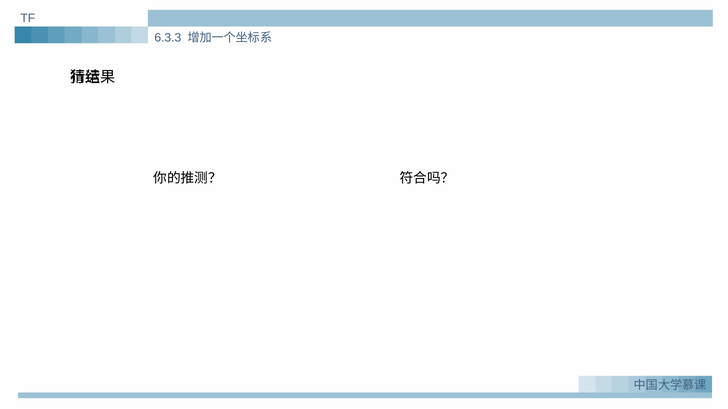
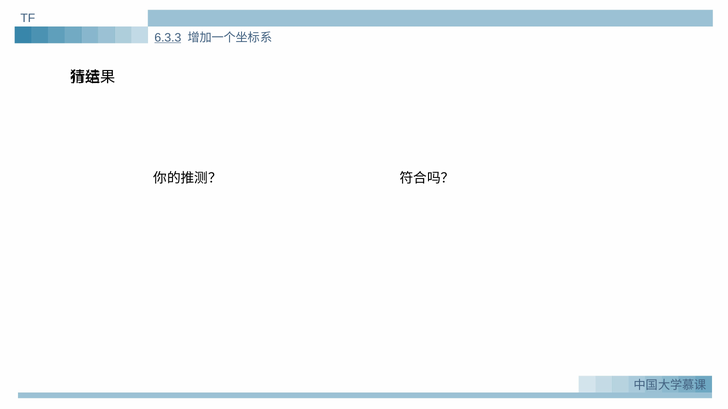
6.3.3 underline: none -> present
